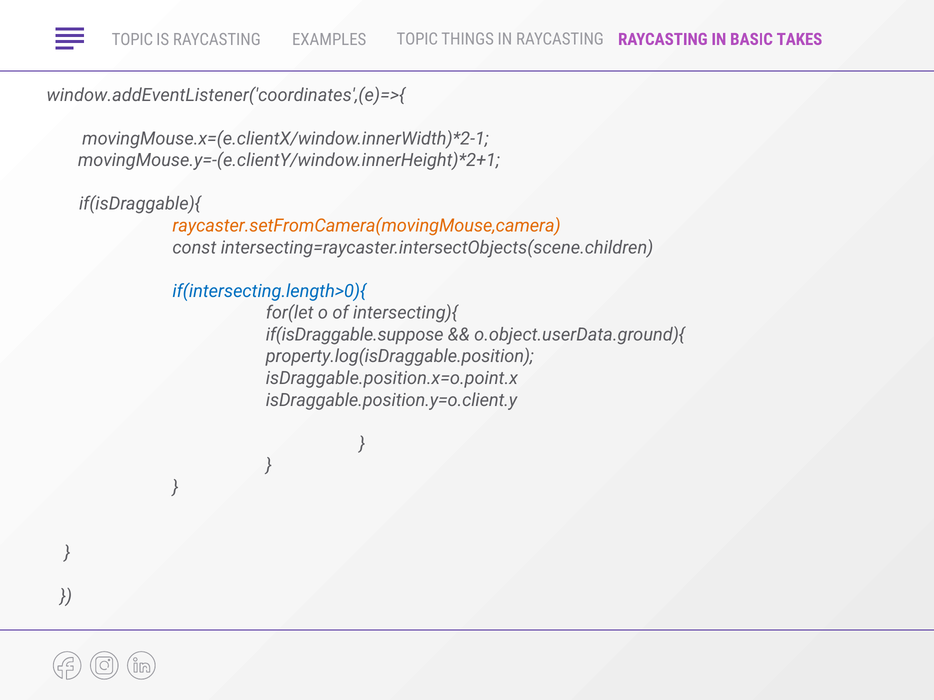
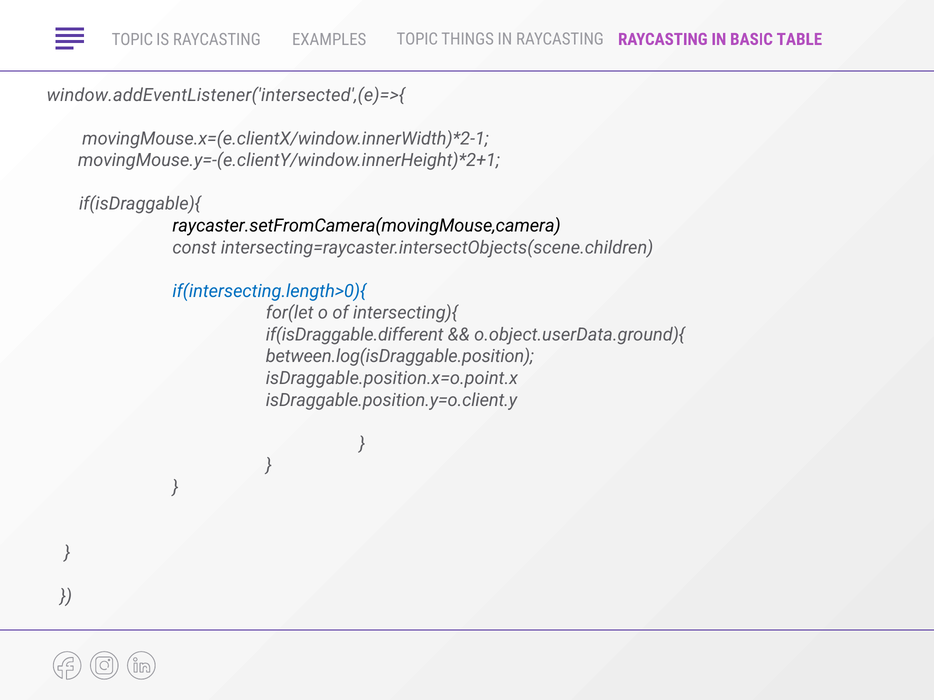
TAKES: TAKES -> TABLE
window.addEventListener('coordinates',(e)=>{: window.addEventListener('coordinates',(e)=>{ -> window.addEventListener('intersected',(e)=>{
raycaster.setFromCamera(movingMouse,camera colour: orange -> black
if(isDraggable.suppose: if(isDraggable.suppose -> if(isDraggable.different
property.log(isDraggable.position: property.log(isDraggable.position -> between.log(isDraggable.position
